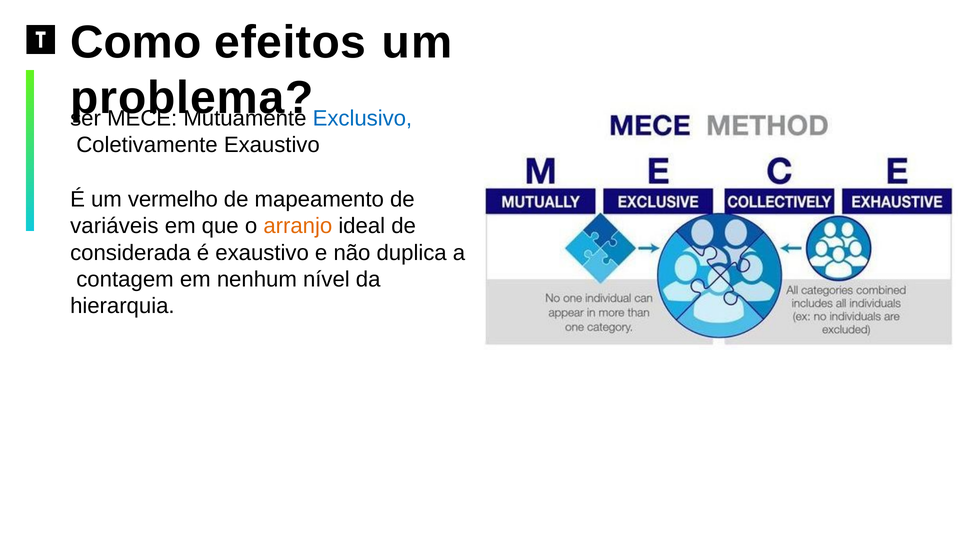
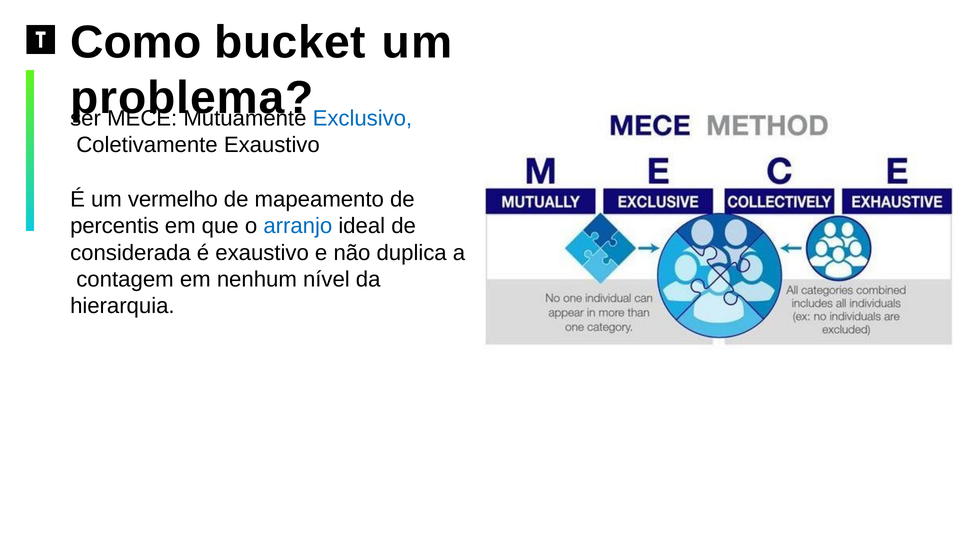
efeitos: efeitos -> bucket
variáveis: variáveis -> percentis
arranjo colour: orange -> blue
